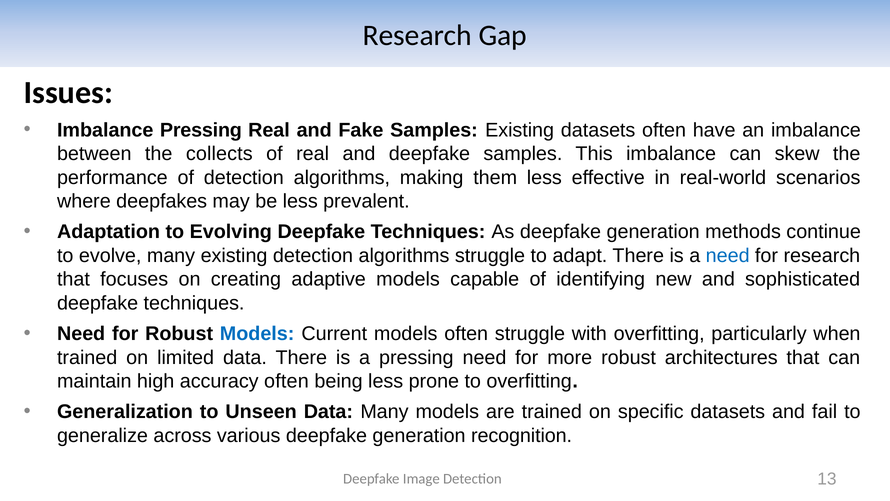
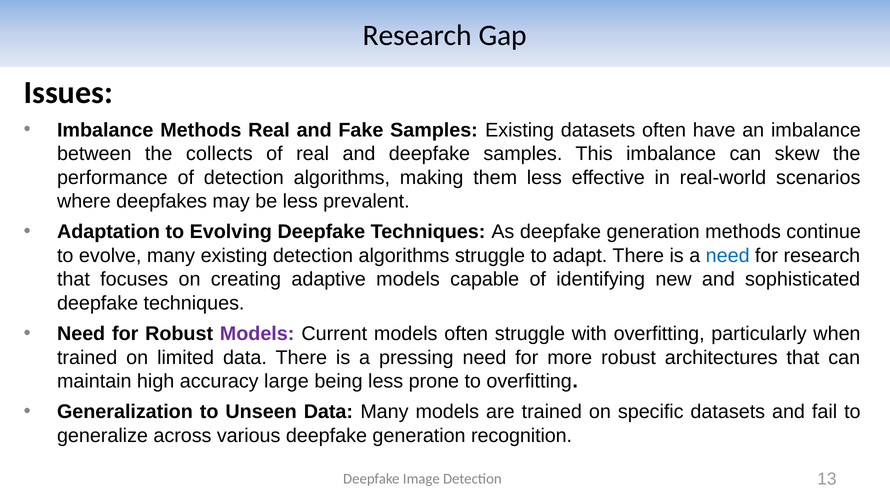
Imbalance Pressing: Pressing -> Methods
Models at (257, 334) colour: blue -> purple
accuracy often: often -> large
